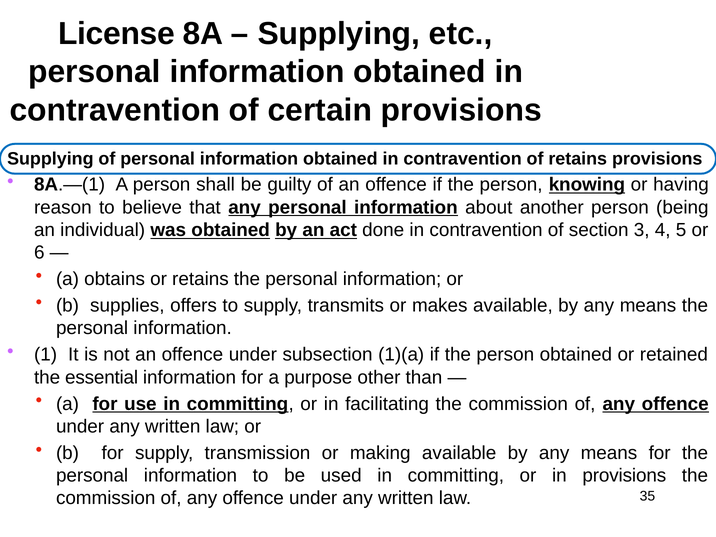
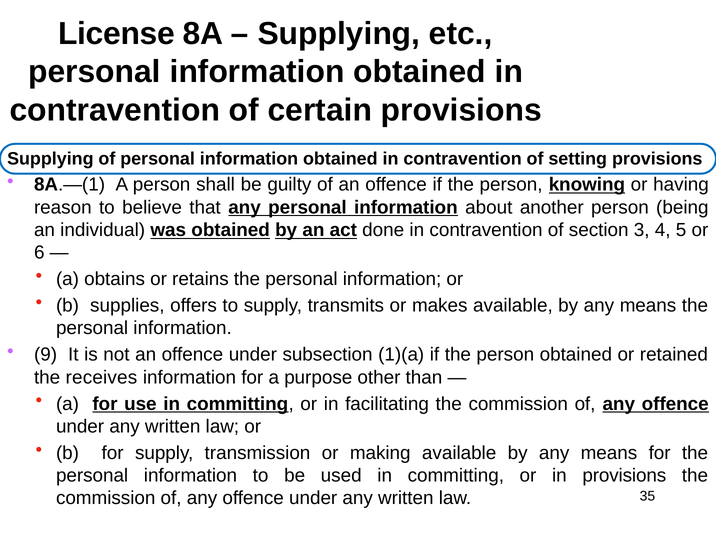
of retains: retains -> setting
1: 1 -> 9
essential: essential -> receives
